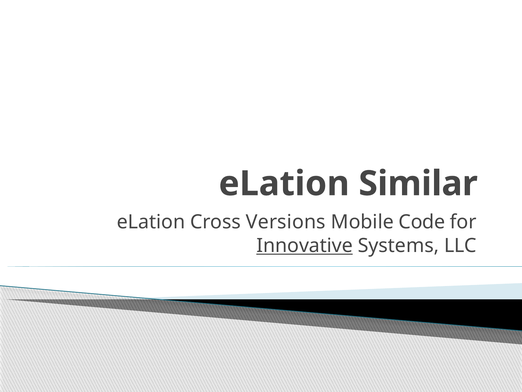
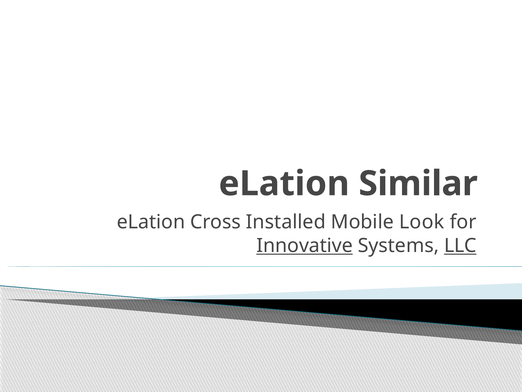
Versions: Versions -> Installed
Code: Code -> Look
LLC underline: none -> present
